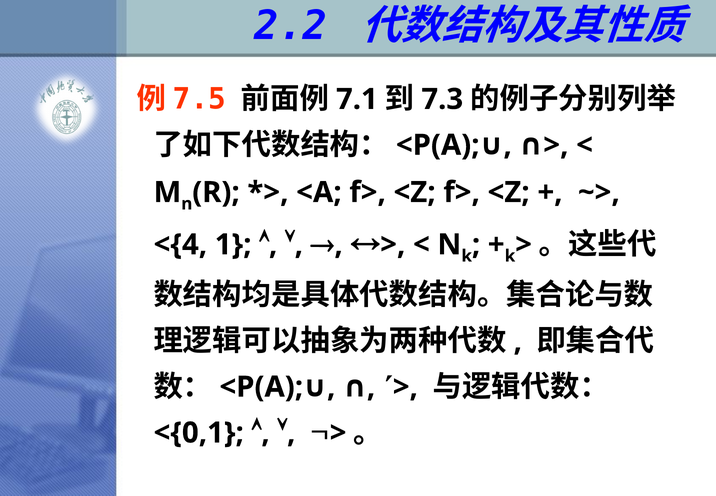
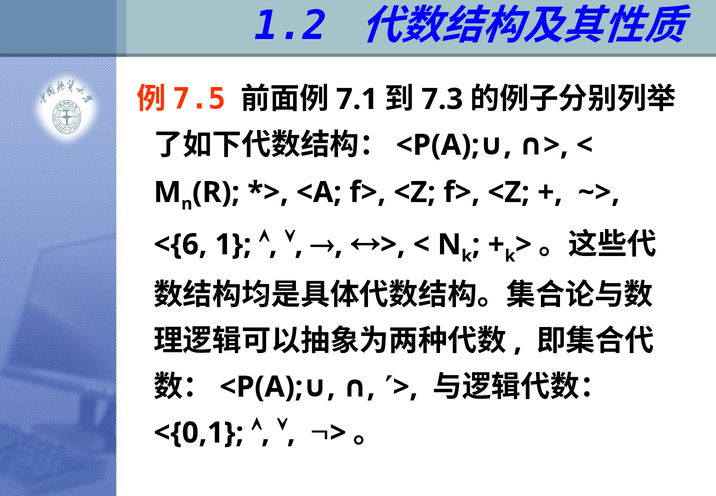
2.2: 2.2 -> 1.2
<{4: <{4 -> <{6
